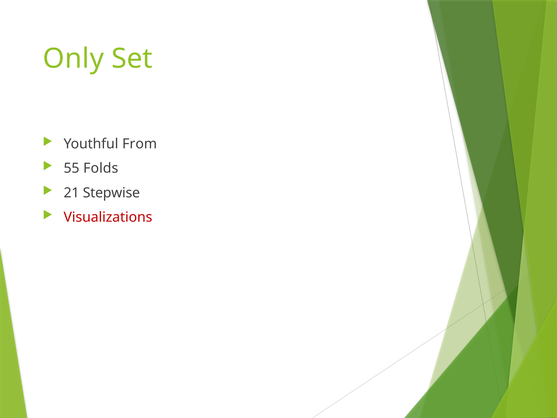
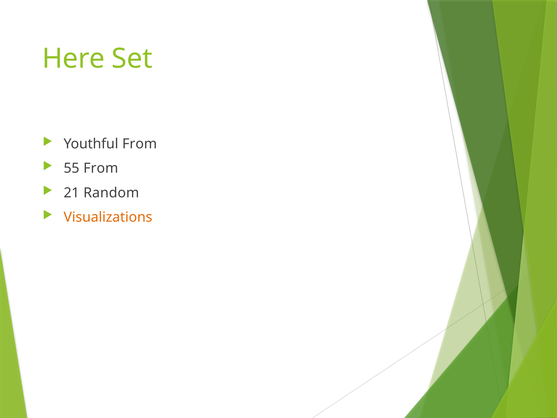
Only: Only -> Here
55 Folds: Folds -> From
Stepwise: Stepwise -> Random
Visualizations colour: red -> orange
